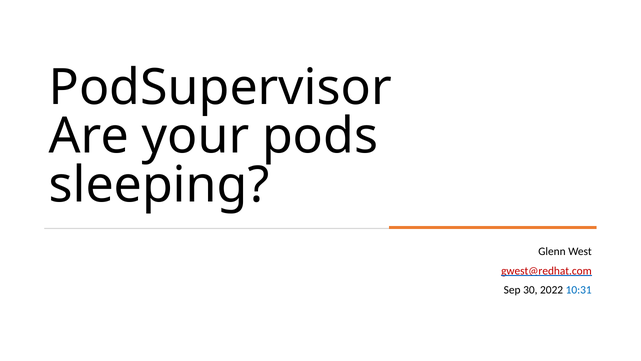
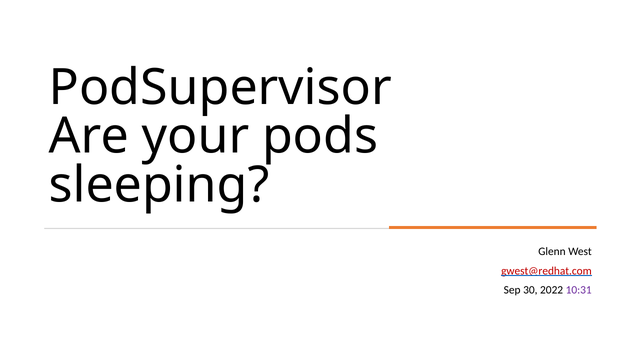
10:31 colour: blue -> purple
